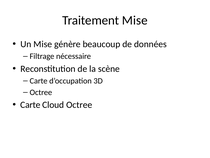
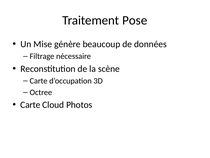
Traitement Mise: Mise -> Pose
Cloud Octree: Octree -> Photos
